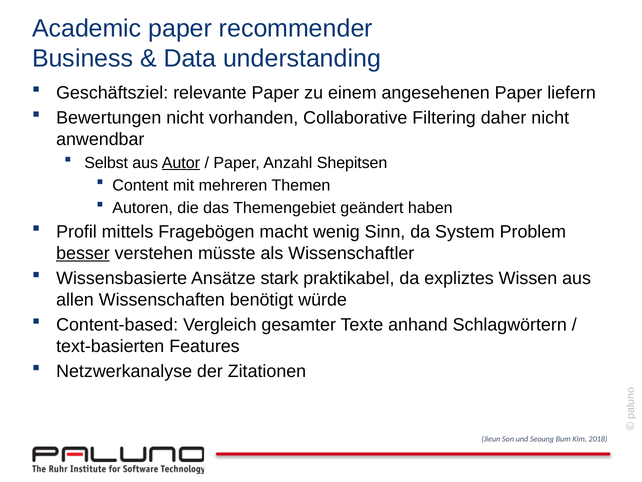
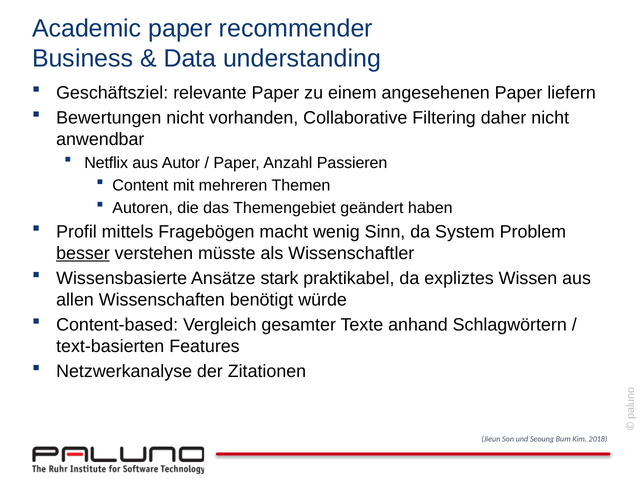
Selbst: Selbst -> Netflix
Autor underline: present -> none
Shepitsen: Shepitsen -> Passieren
